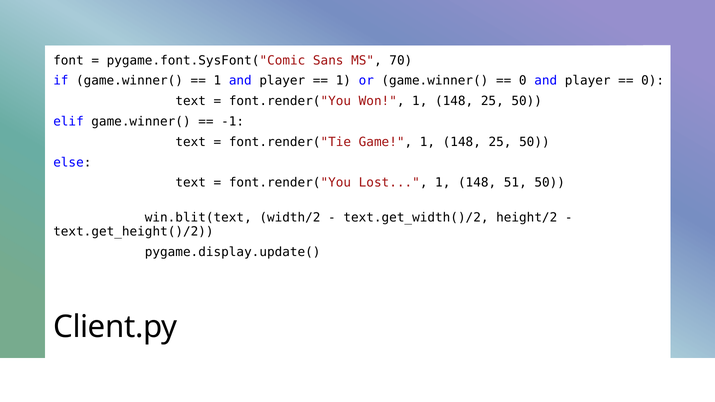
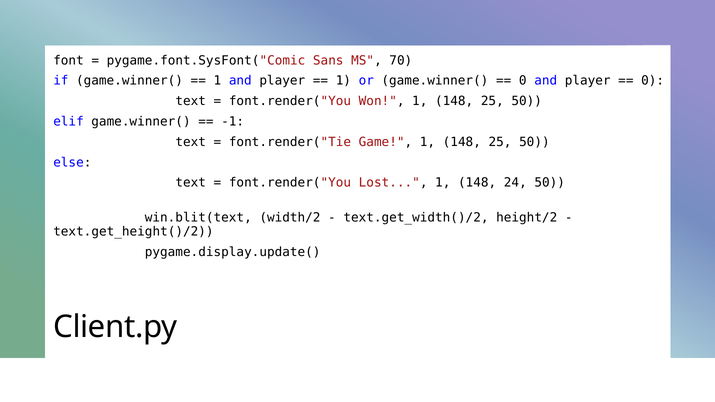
51: 51 -> 24
